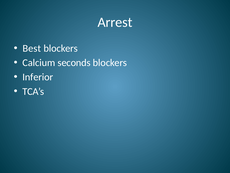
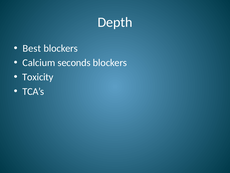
Arrest: Arrest -> Depth
Inferior: Inferior -> Toxicity
